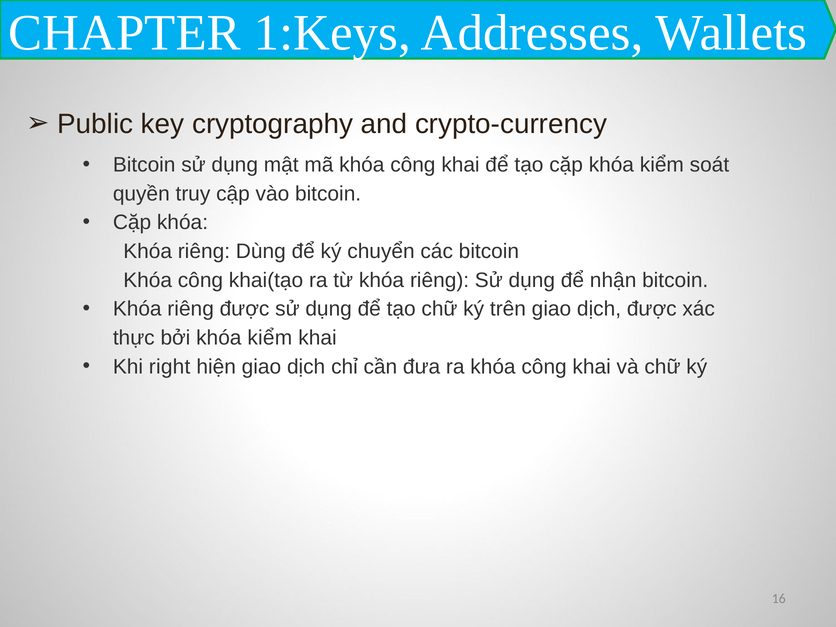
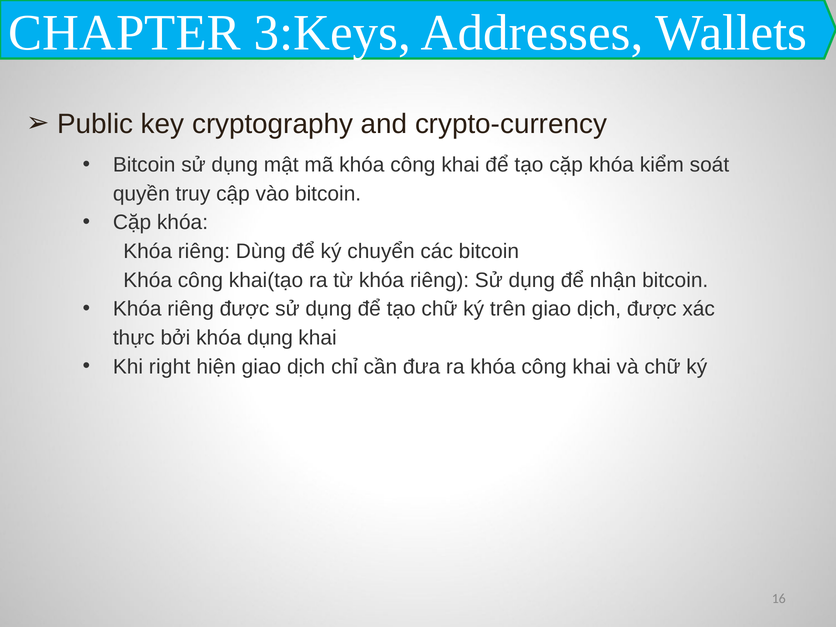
1:Keys: 1:Keys -> 3:Keys
bởi khóa kiểm: kiểm -> dụng
